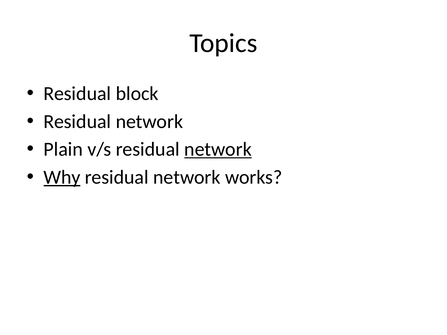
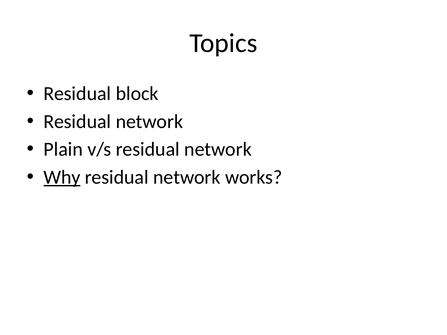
network at (218, 149) underline: present -> none
